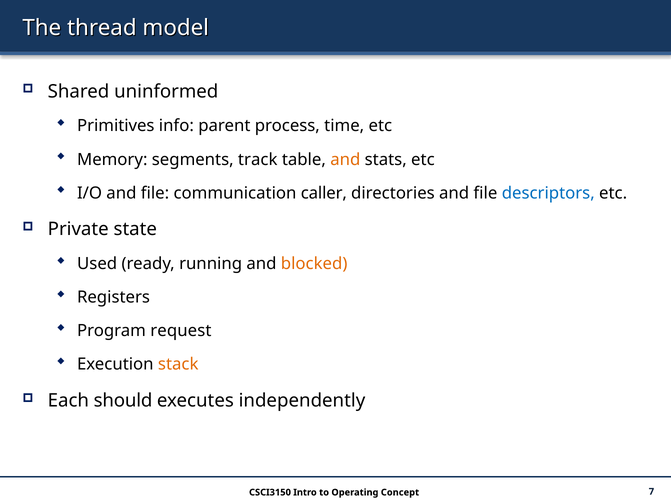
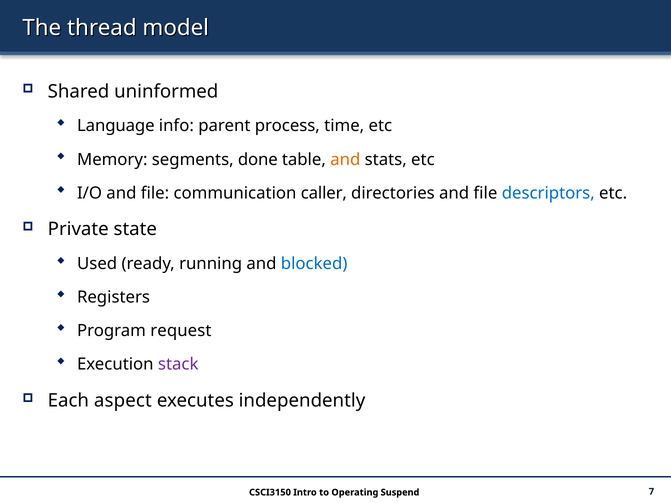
Primitives: Primitives -> Language
track: track -> done
blocked colour: orange -> blue
stack colour: orange -> purple
should: should -> aspect
Concept: Concept -> Suspend
